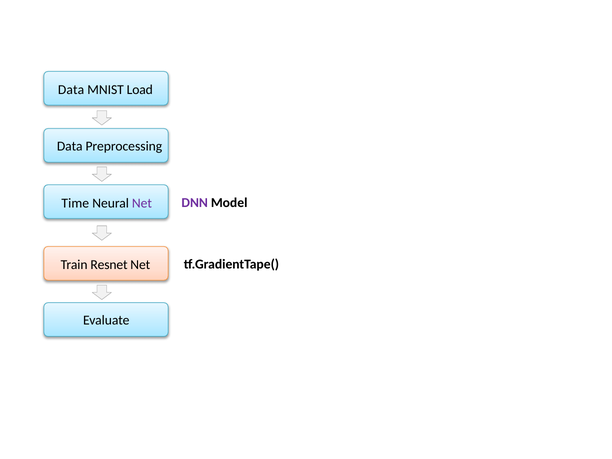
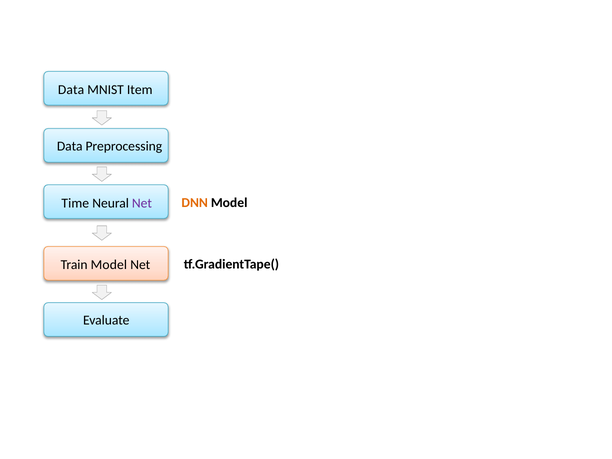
Load: Load -> Item
DNN colour: purple -> orange
Train Resnet: Resnet -> Model
